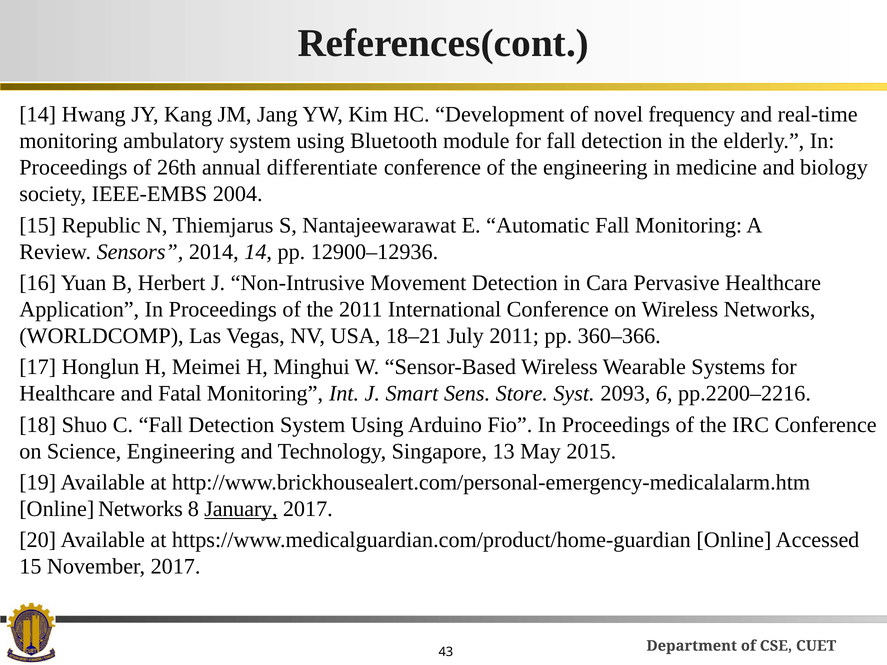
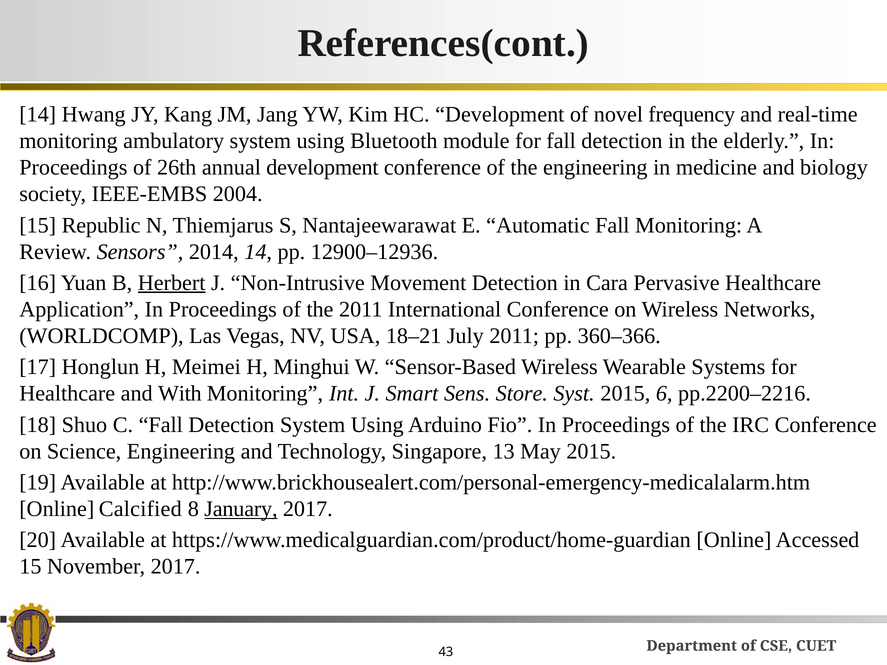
annual differentiate: differentiate -> development
Herbert underline: none -> present
Fatal: Fatal -> With
Syst 2093: 2093 -> 2015
Online Networks: Networks -> Calcified
